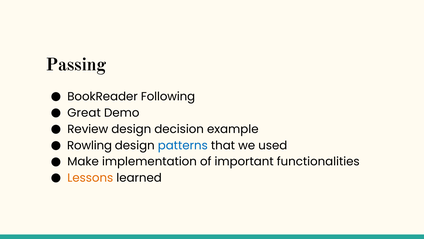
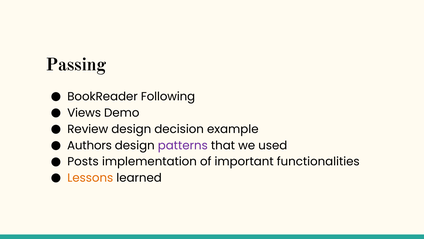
Great: Great -> Views
Rowling: Rowling -> Authors
patterns colour: blue -> purple
Make: Make -> Posts
